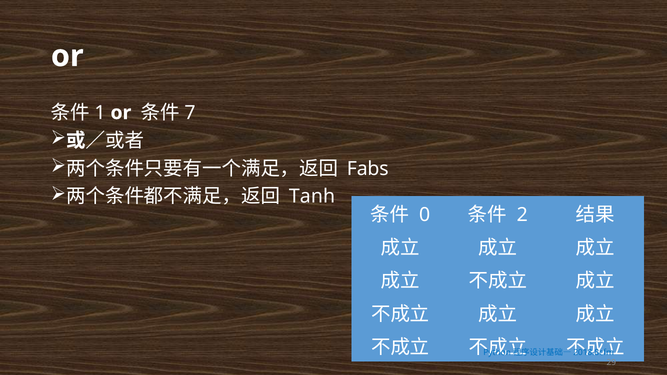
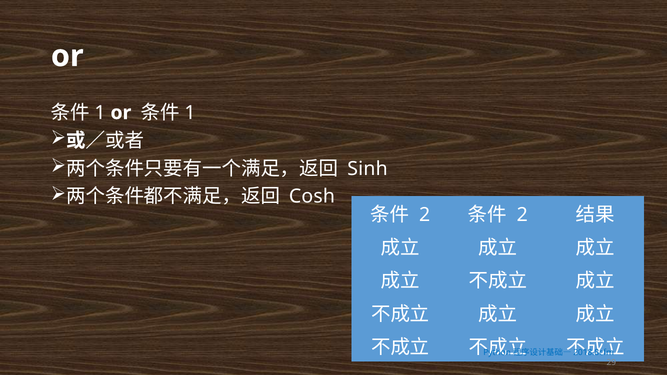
7 at (190, 113): 7 -> 1
Fabs: Fabs -> Sinh
Tanh: Tanh -> Cosh
0 at (425, 215): 0 -> 2
